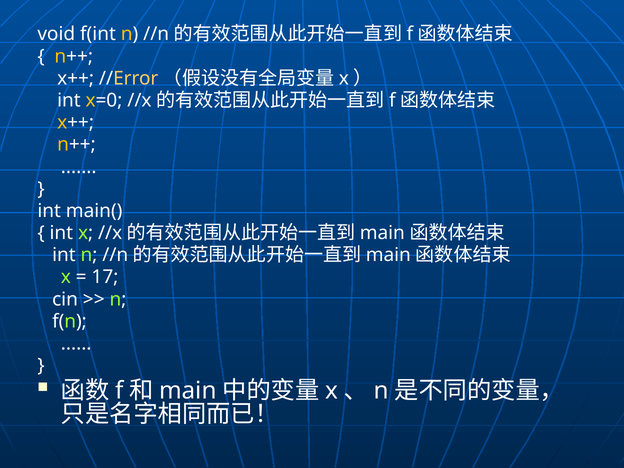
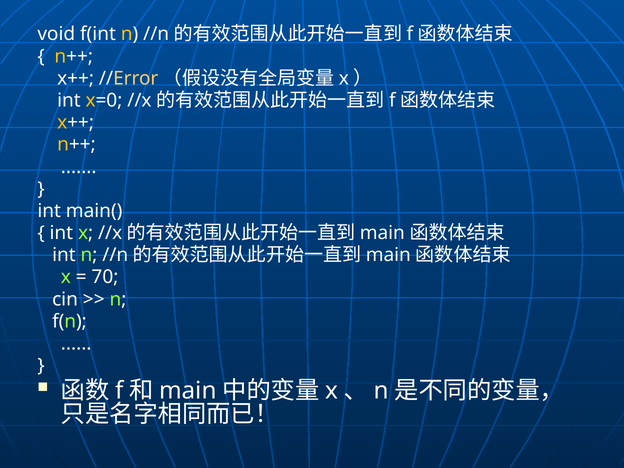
17: 17 -> 70
